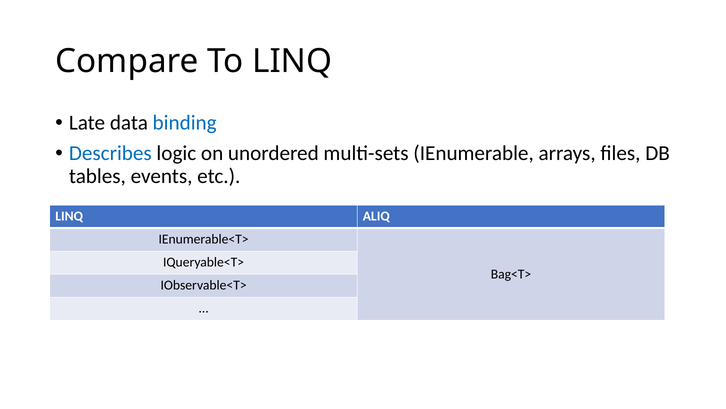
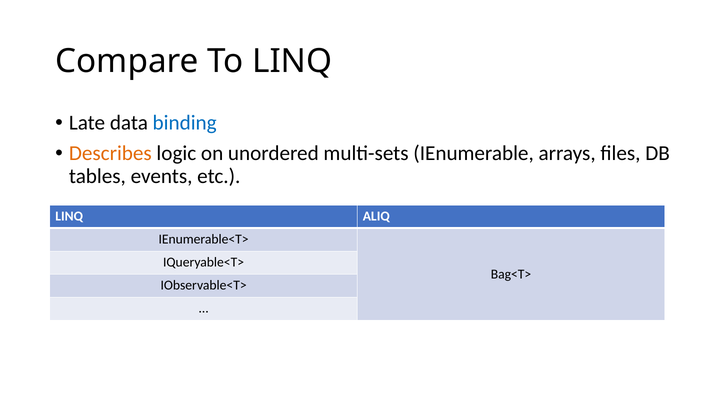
Describes colour: blue -> orange
